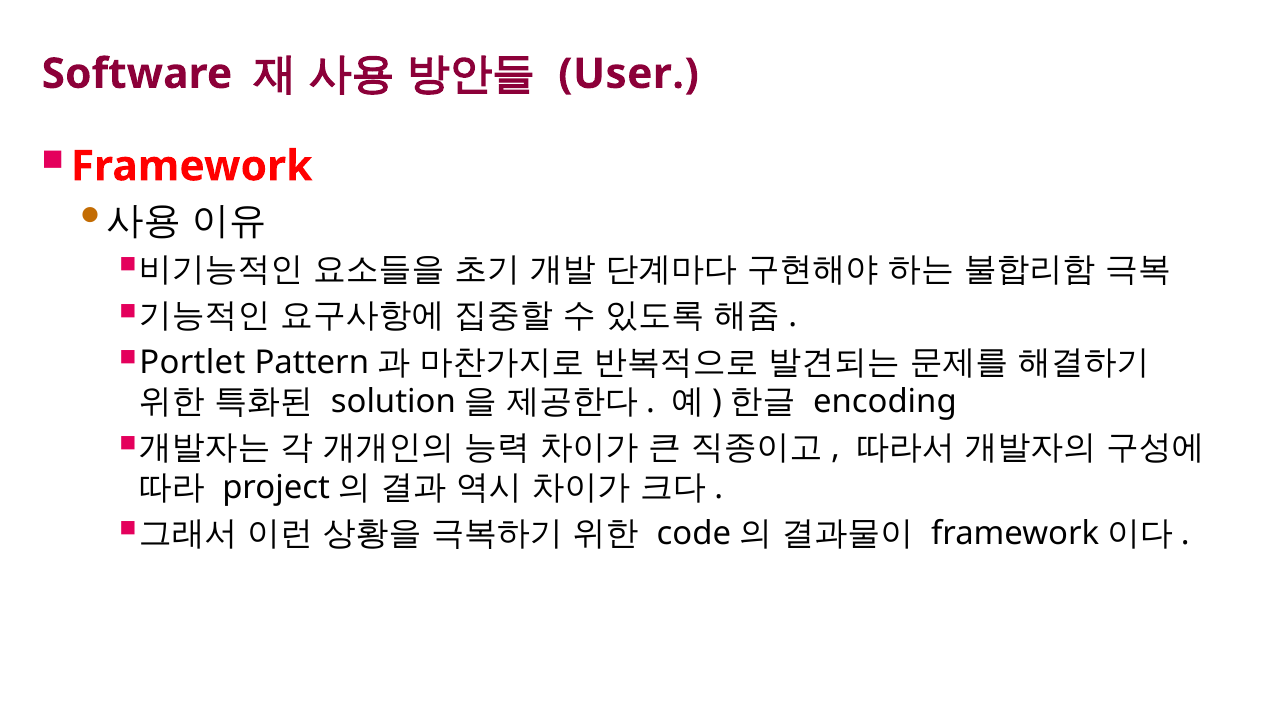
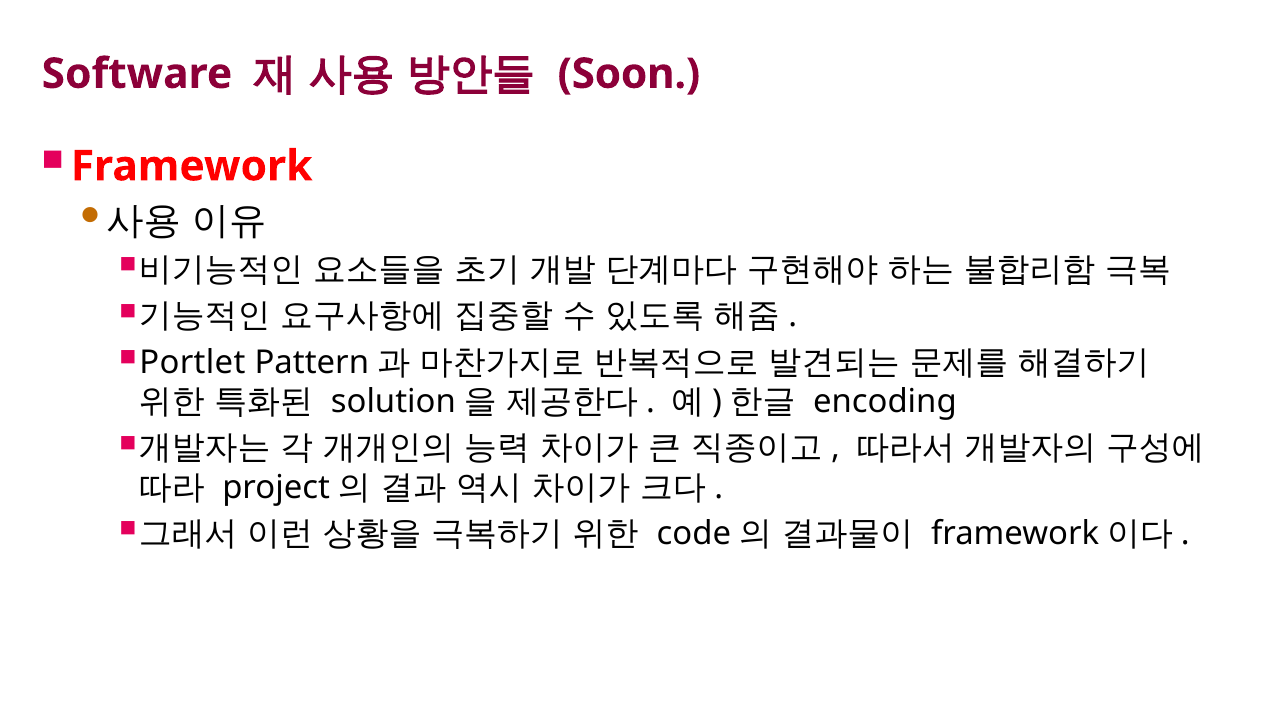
User: User -> Soon
